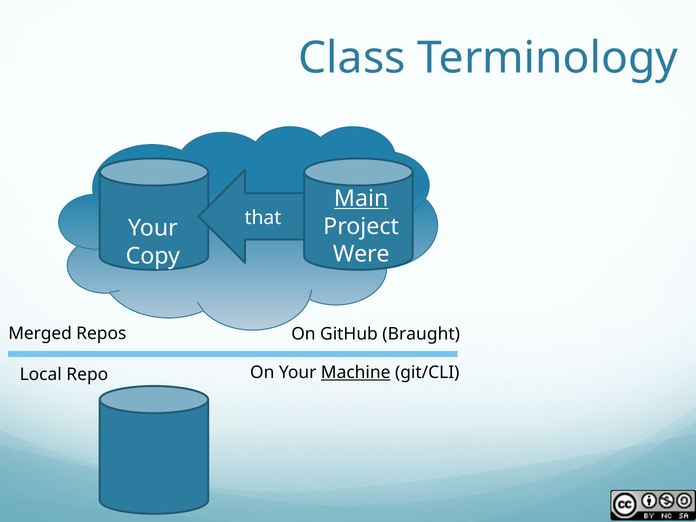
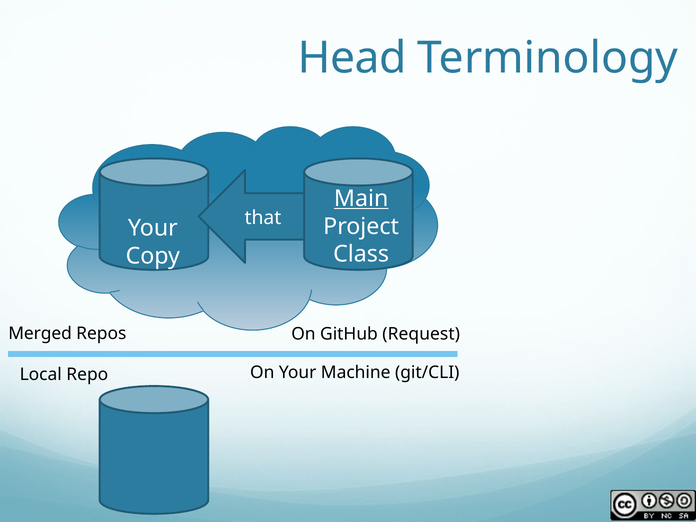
Class: Class -> Head
Were: Were -> Class
Braught: Braught -> Request
Machine underline: present -> none
